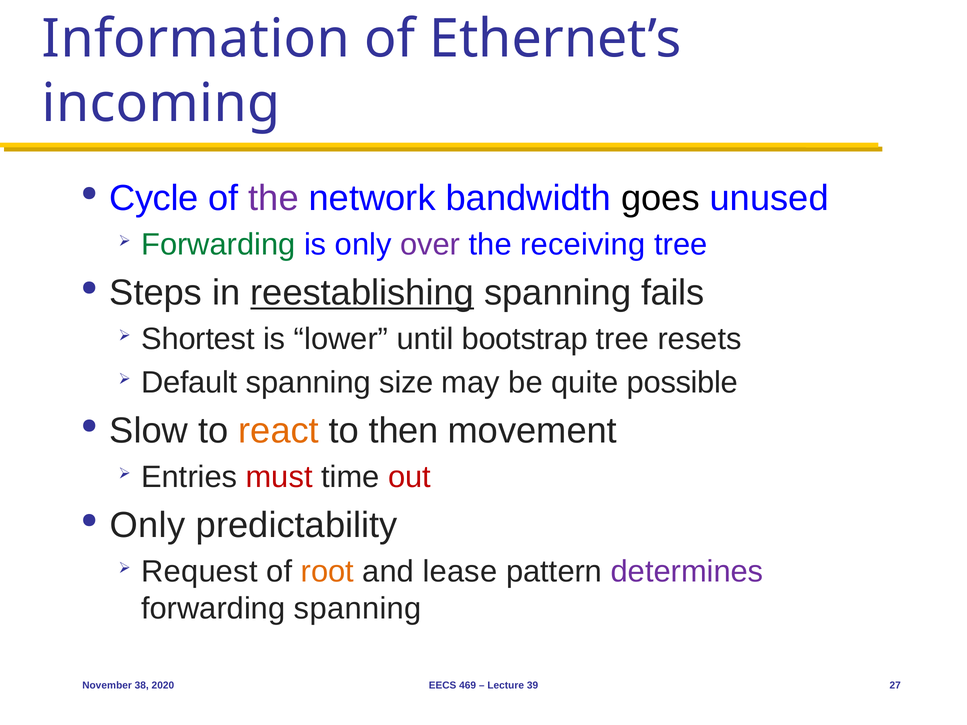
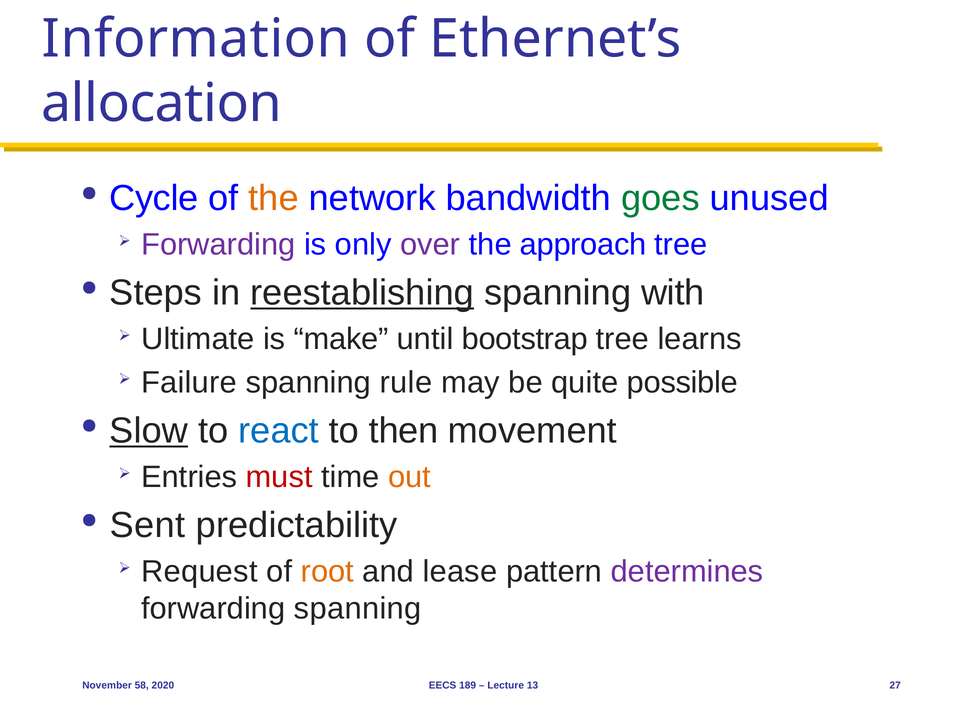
incoming: incoming -> allocation
the at (274, 198) colour: purple -> orange
goes colour: black -> green
Forwarding at (218, 245) colour: green -> purple
receiving: receiving -> approach
fails: fails -> with
Shortest: Shortest -> Ultimate
lower: lower -> make
resets: resets -> learns
Default: Default -> Failure
size: size -> rule
Slow underline: none -> present
react colour: orange -> blue
out colour: red -> orange
Only at (148, 526): Only -> Sent
38: 38 -> 58
469: 469 -> 189
39: 39 -> 13
